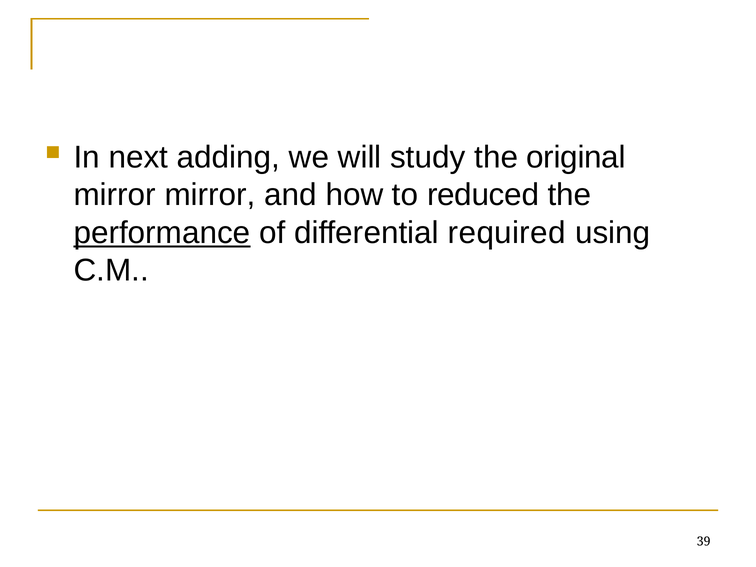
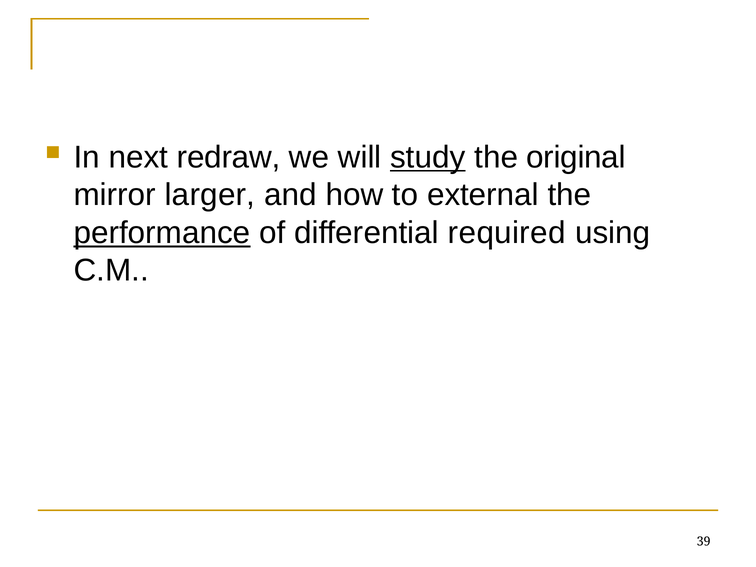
adding: adding -> redraw
study underline: none -> present
mirror mirror: mirror -> larger
reduced: reduced -> external
